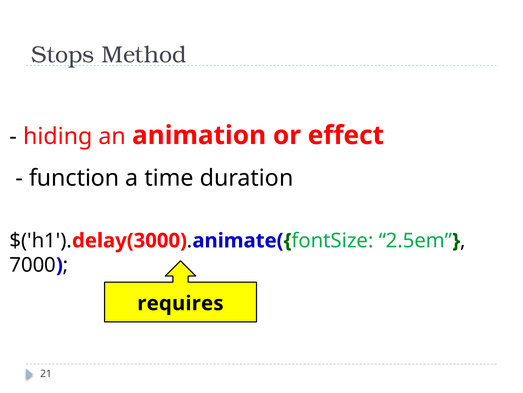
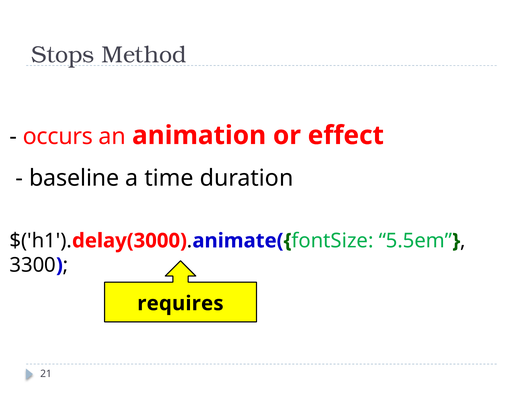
hiding: hiding -> occurs
function: function -> baseline
2.5em: 2.5em -> 5.5em
7000: 7000 -> 3300
